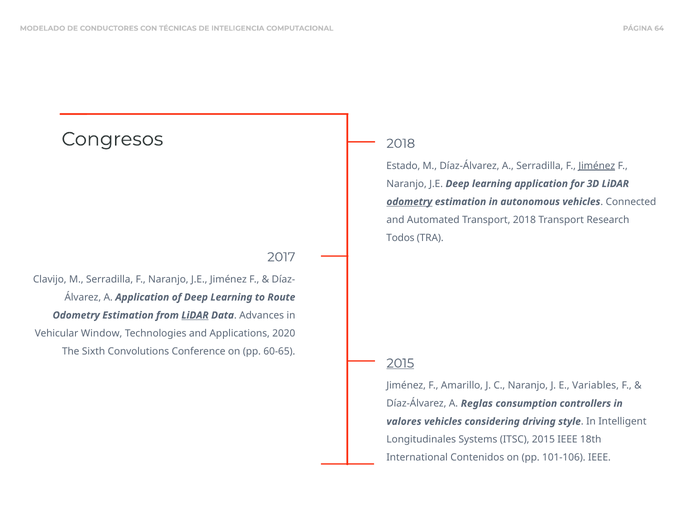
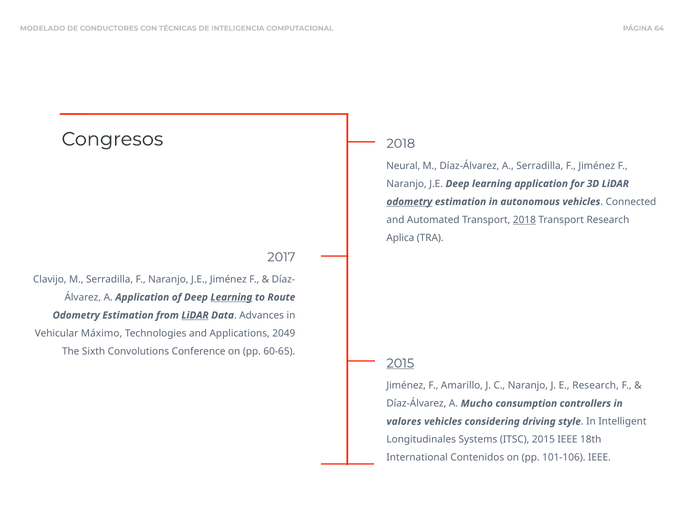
Estado: Estado -> Neural
Jiménez at (597, 166) underline: present -> none
2018 at (524, 220) underline: none -> present
Todos: Todos -> Aplica
Learning at (231, 297) underline: none -> present
Window: Window -> Máximo
2020: 2020 -> 2049
E Variables: Variables -> Research
Reglas: Reglas -> Mucho
